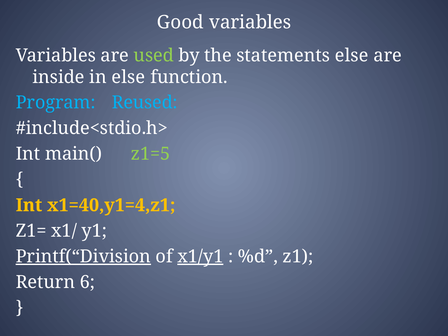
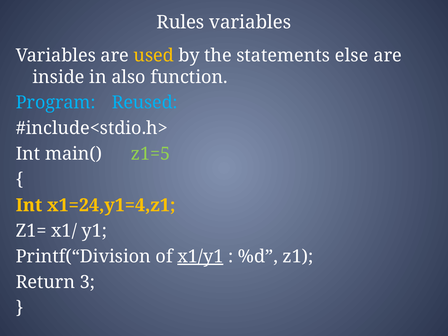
Good: Good -> Rules
used colour: light green -> yellow
in else: else -> also
x1=40,y1=4,z1: x1=40,y1=4,z1 -> x1=24,y1=4,z1
Printf(“Division underline: present -> none
6: 6 -> 3
